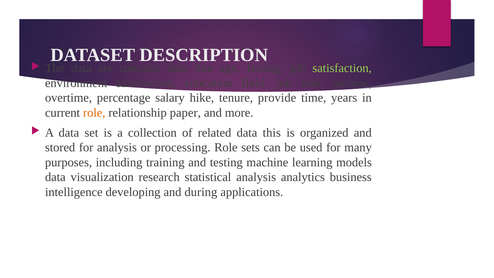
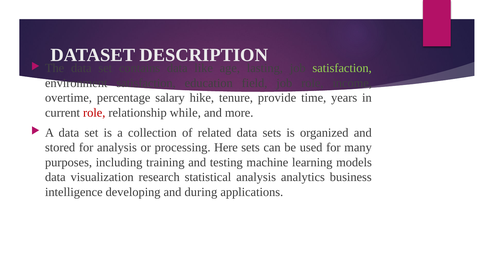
role at (94, 113) colour: orange -> red
paper: paper -> while
data this: this -> sets
processing Role: Role -> Here
